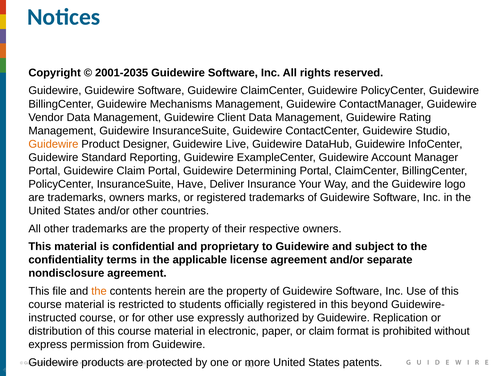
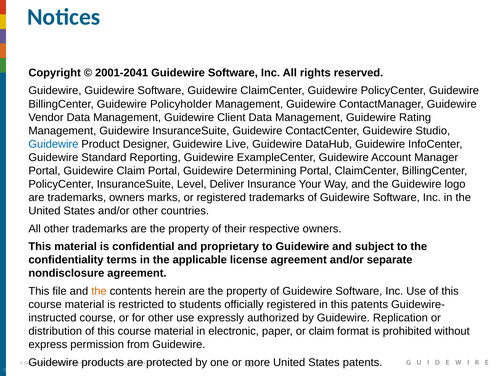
2001-2035: 2001-2035 -> 2001-2041
Mechanisms: Mechanisms -> Policyholder
Guidewire at (53, 144) colour: orange -> blue
Have: Have -> Level
this beyond: beyond -> patents
